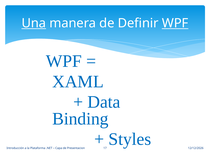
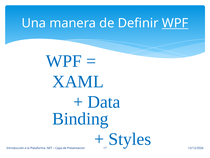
Una underline: present -> none
